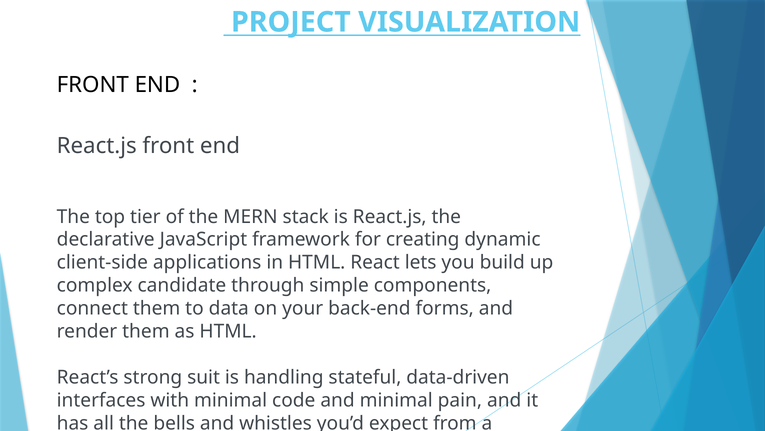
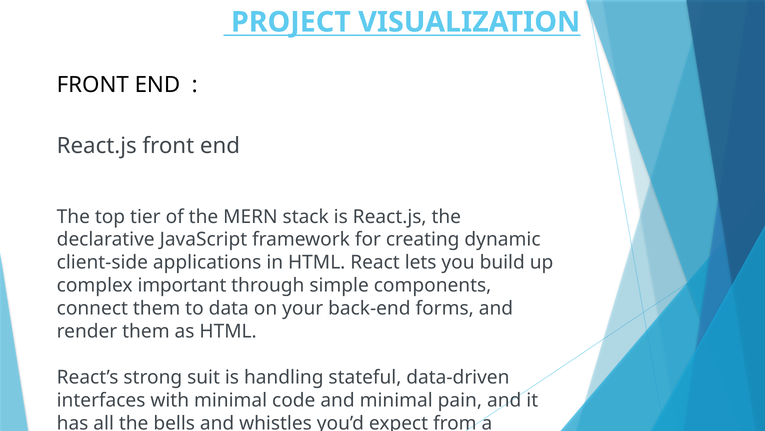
candidate: candidate -> important
